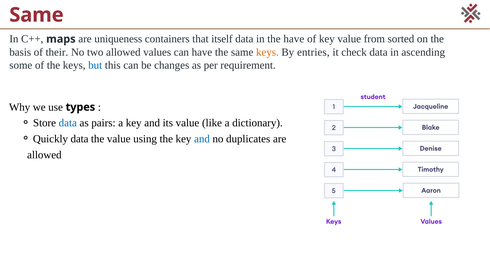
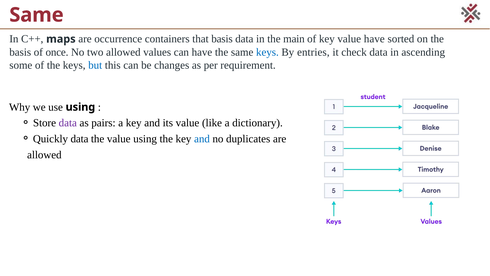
uniqueness: uniqueness -> occurrence
that itself: itself -> basis
the have: have -> main
value from: from -> have
their: their -> once
keys at (267, 52) colour: orange -> blue
use types: types -> using
data at (68, 123) colour: blue -> purple
